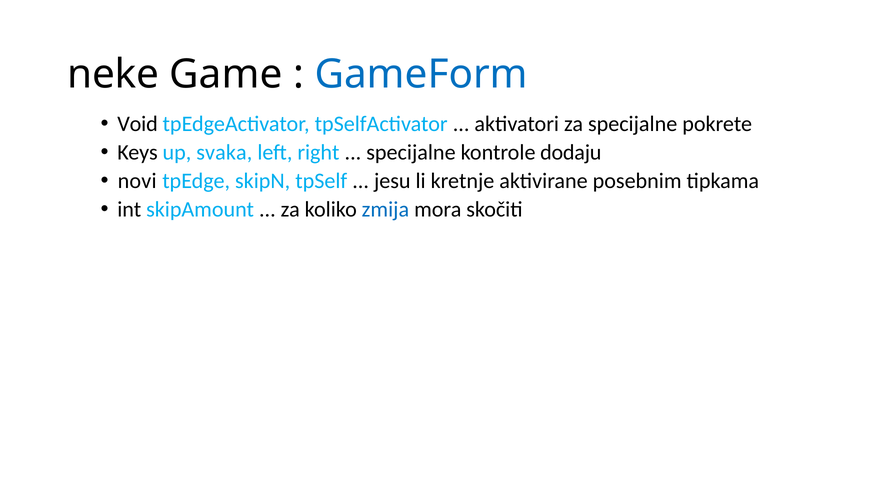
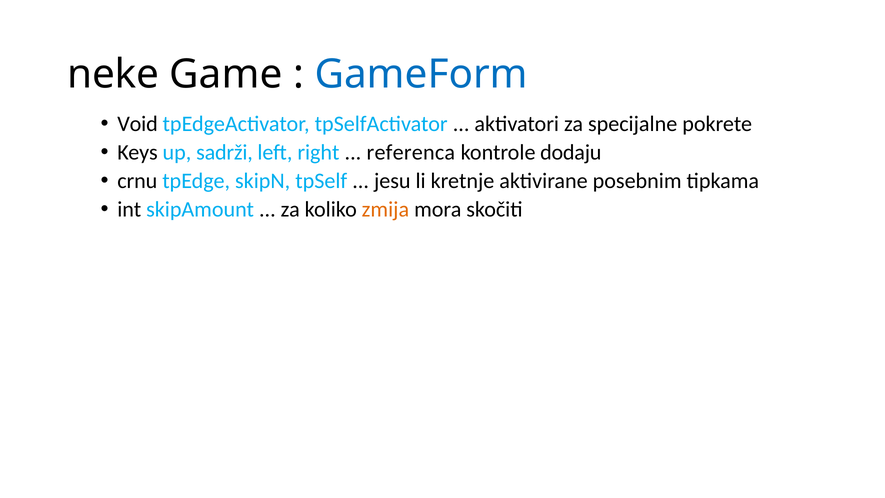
svaka: svaka -> sadrži
specijalne at (411, 152): specijalne -> referenca
novi: novi -> crnu
zmija colour: blue -> orange
